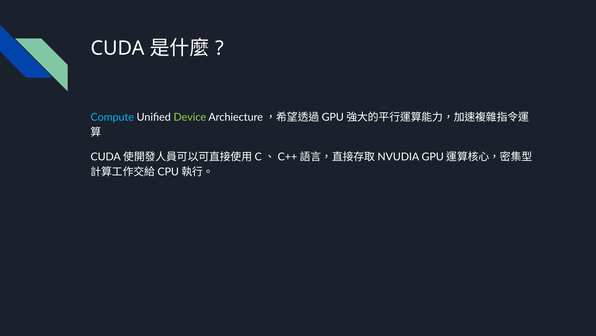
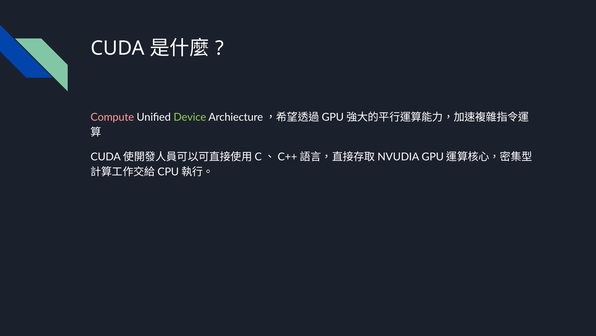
Compute colour: light blue -> pink
